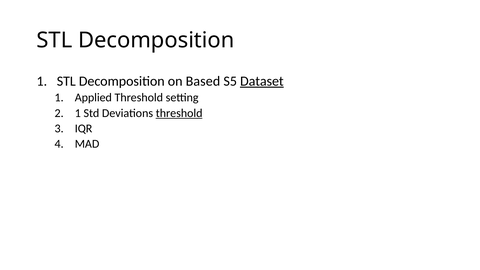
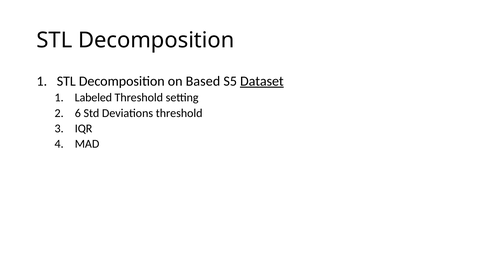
Applied: Applied -> Labeled
2 1: 1 -> 6
threshold at (179, 113) underline: present -> none
